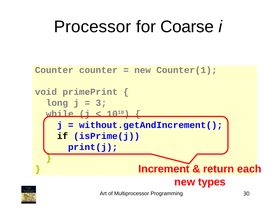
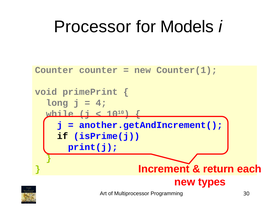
Coarse: Coarse -> Models
3: 3 -> 4
without.getAndIncrement(: without.getAndIncrement( -> another.getAndIncrement(
